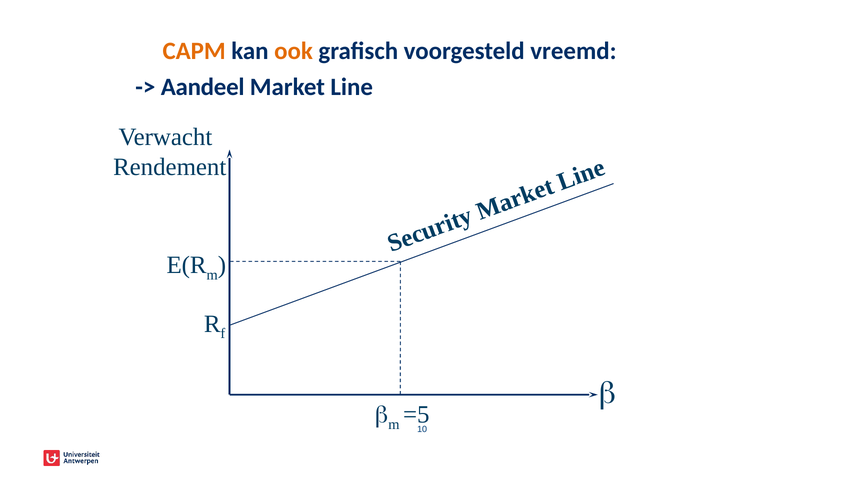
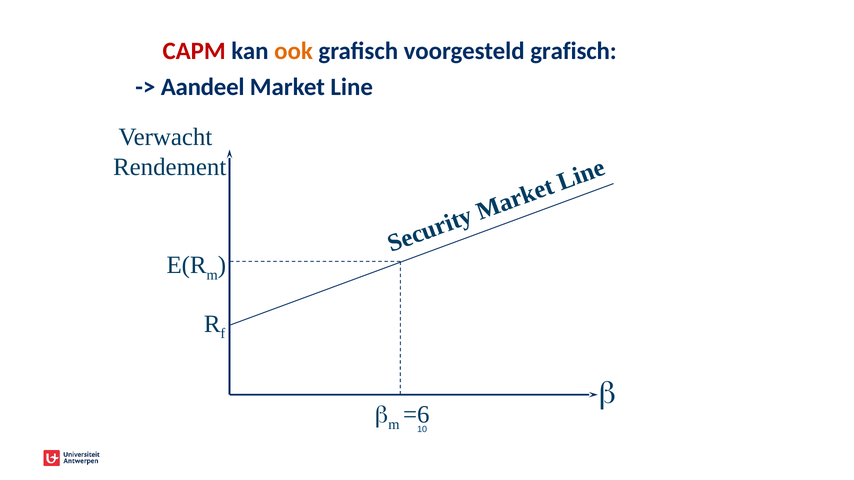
CAPM colour: orange -> red
voorgesteld vreemd: vreemd -> grafisch
=5: =5 -> =6
